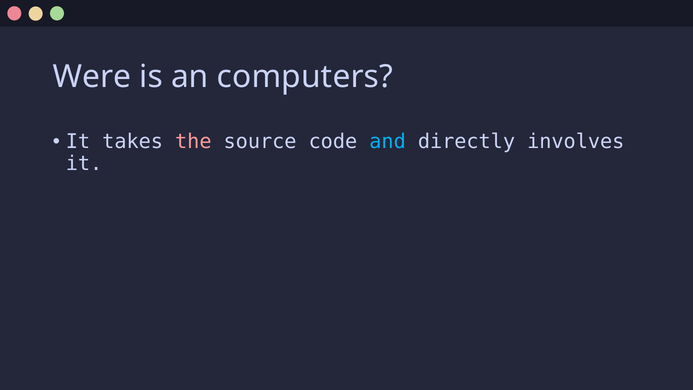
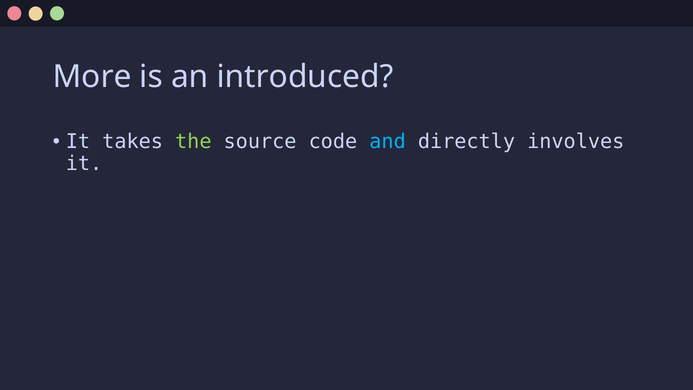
Were: Were -> More
computers: computers -> introduced
the colour: pink -> light green
